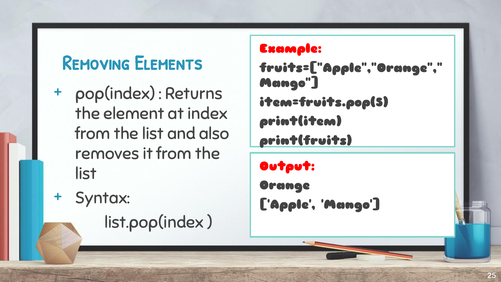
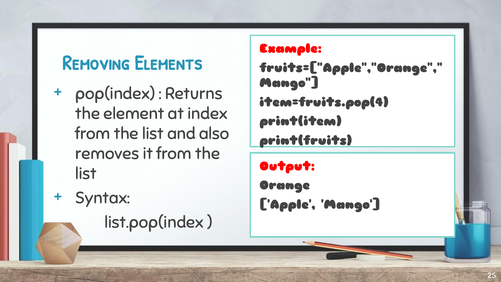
item=fruits.pop(5: item=fruits.pop(5 -> item=fruits.pop(4
